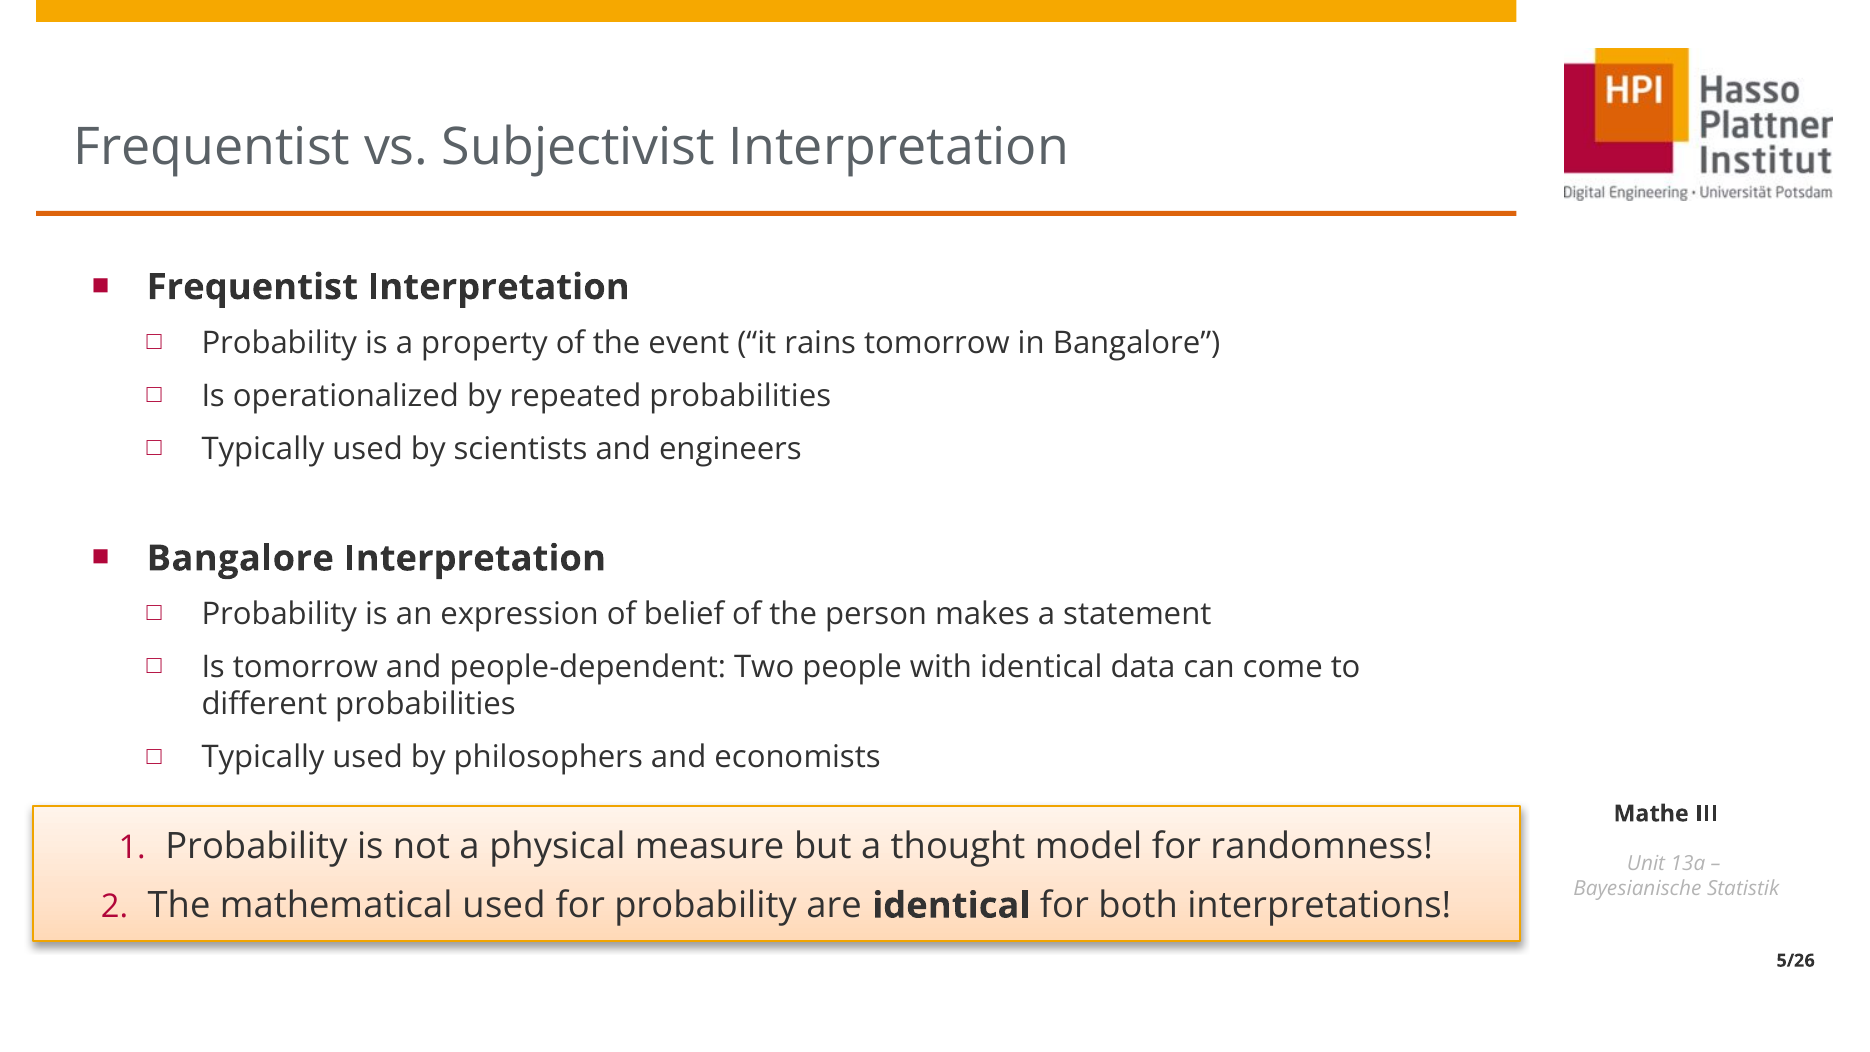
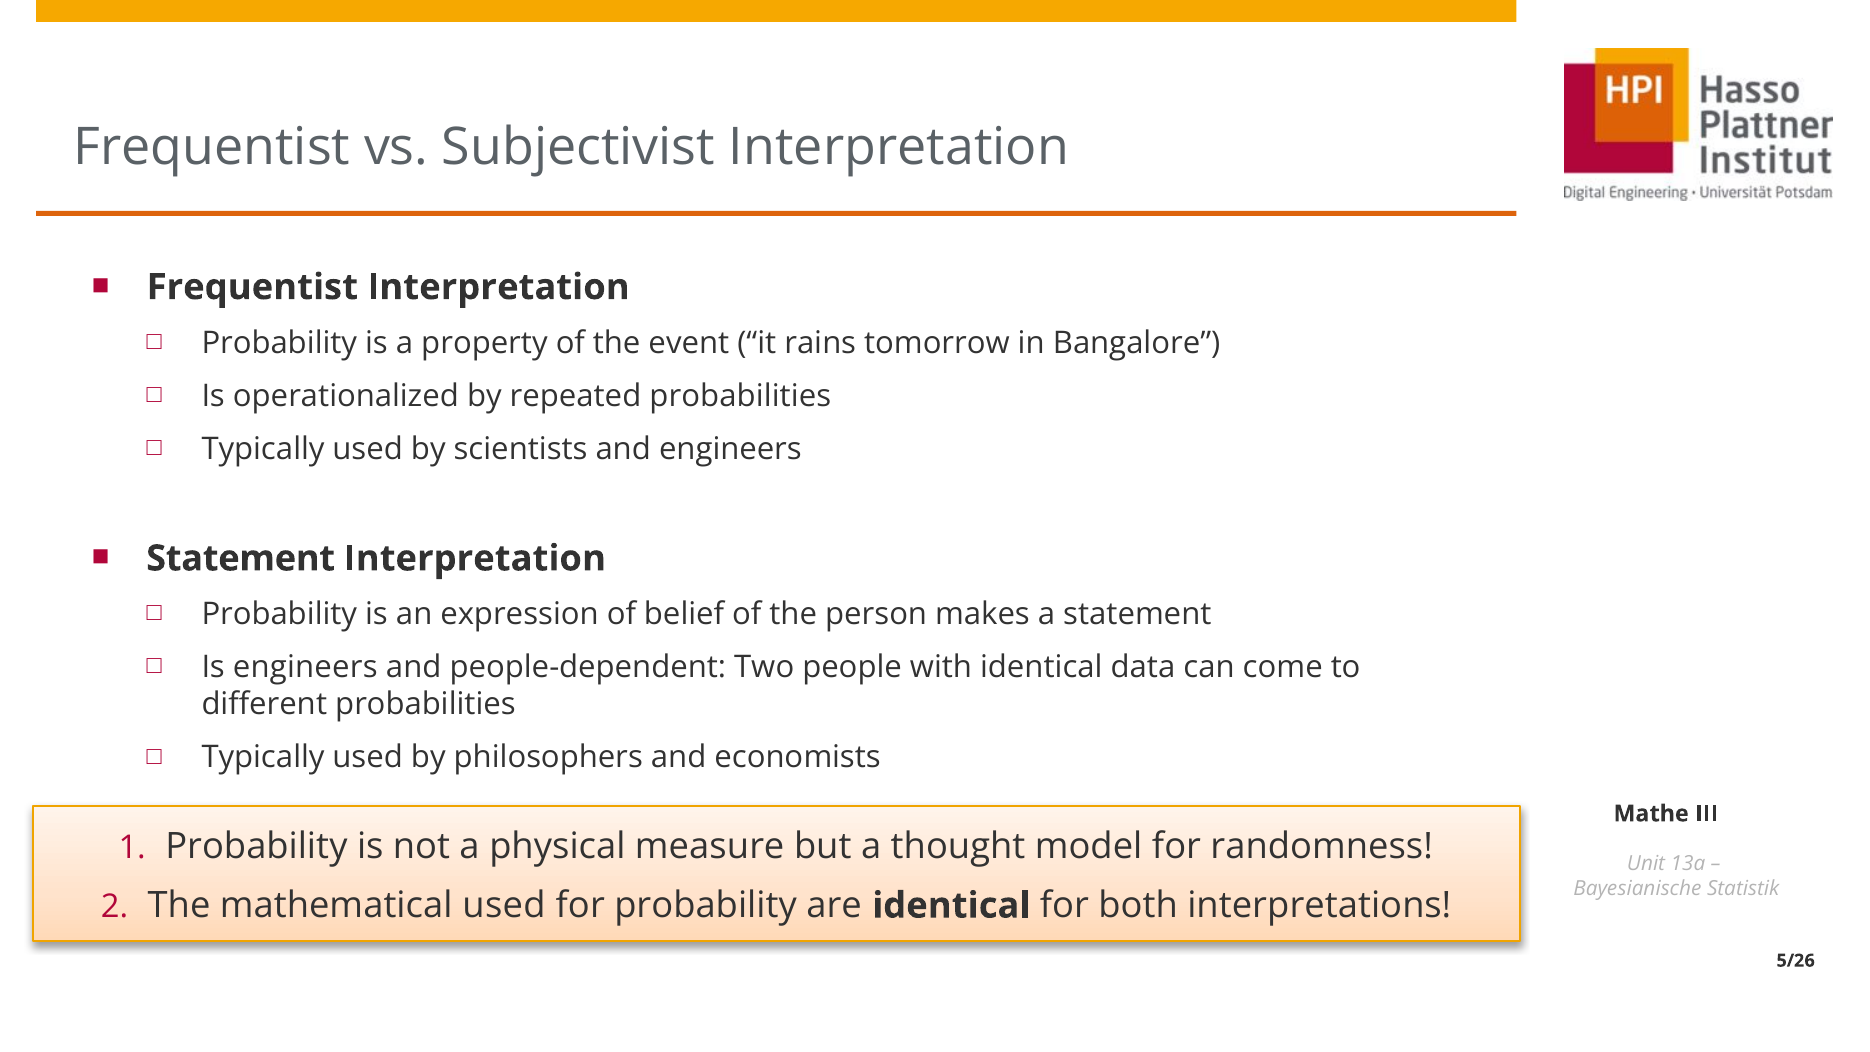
Bangalore at (240, 558): Bangalore -> Statement
Is tomorrow: tomorrow -> engineers
